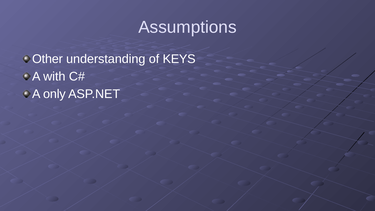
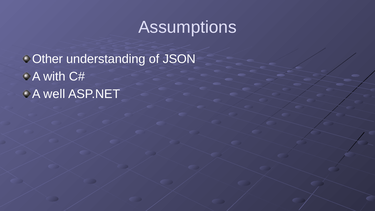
KEYS: KEYS -> JSON
only: only -> well
